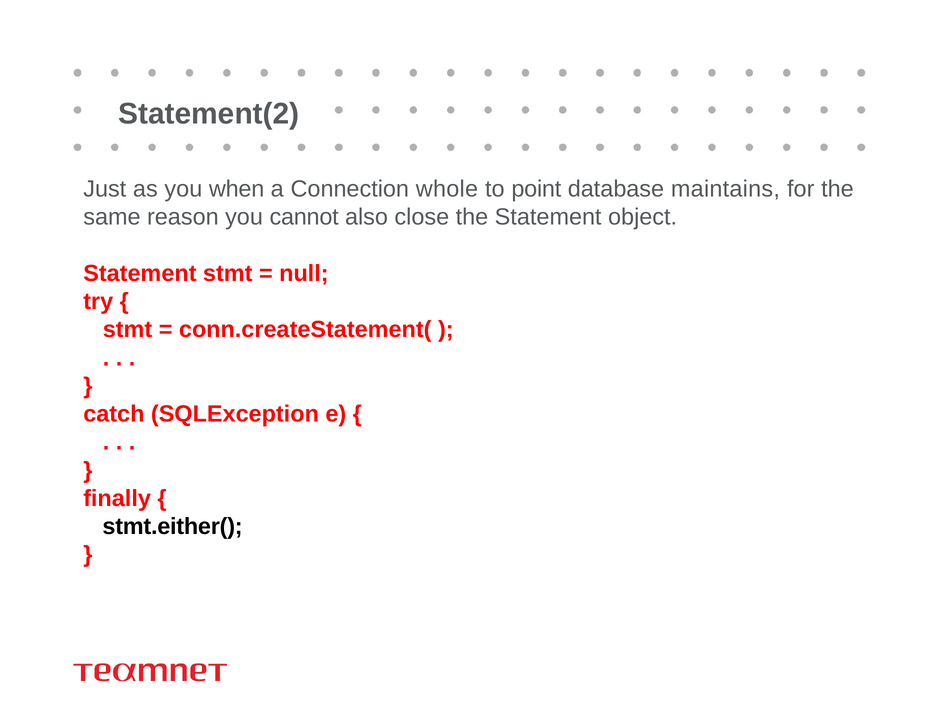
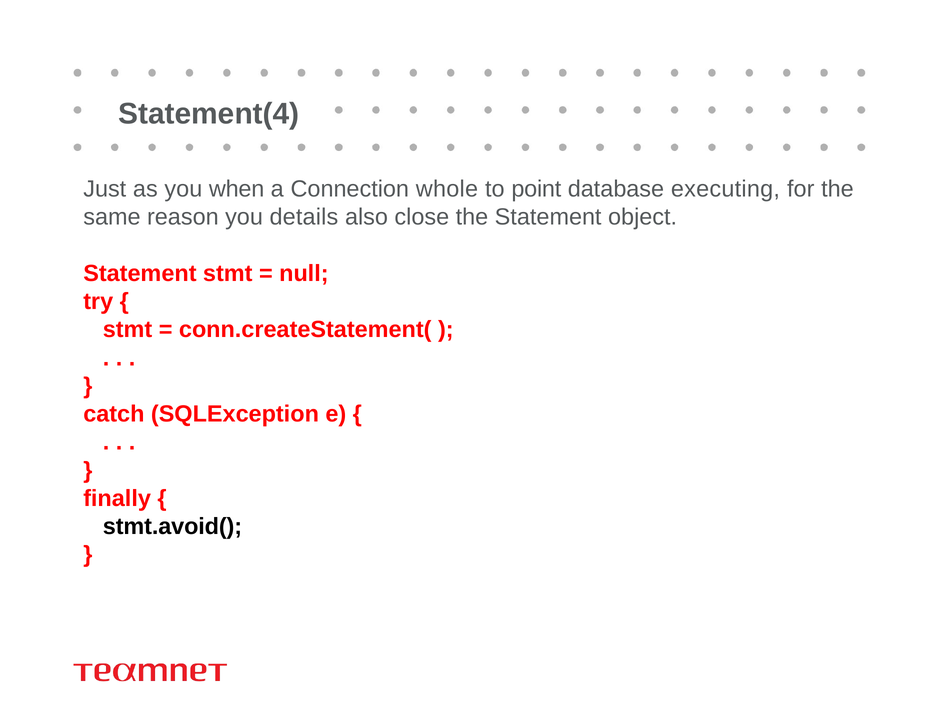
Statement(2: Statement(2 -> Statement(4
maintains: maintains -> executing
cannot: cannot -> details
stmt.either(: stmt.either( -> stmt.avoid(
